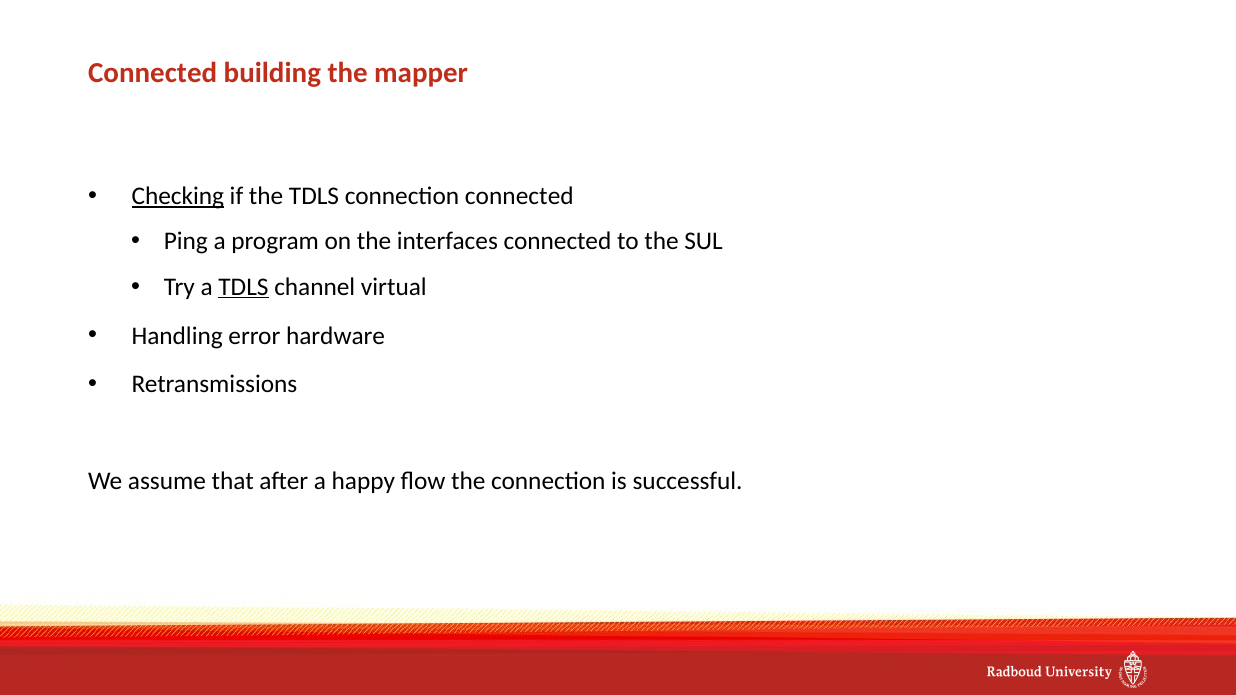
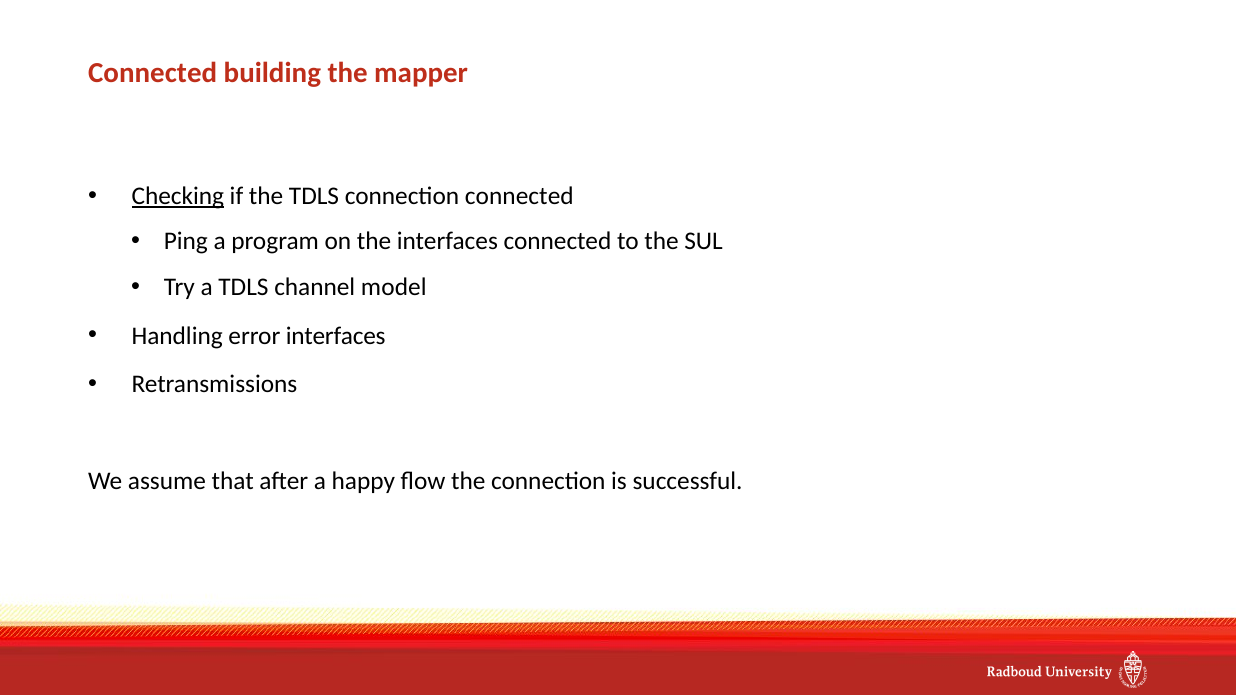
TDLS at (243, 287) underline: present -> none
virtual: virtual -> model
error hardware: hardware -> interfaces
